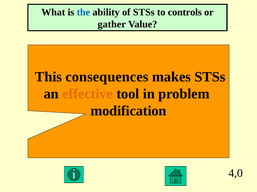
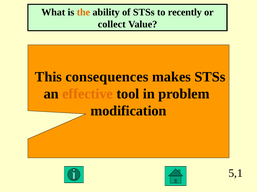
the colour: blue -> orange
controls: controls -> recently
gather: gather -> collect
4,0: 4,0 -> 5,1
